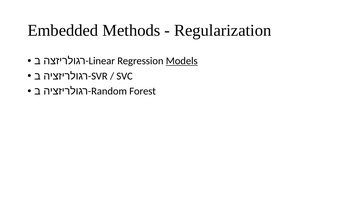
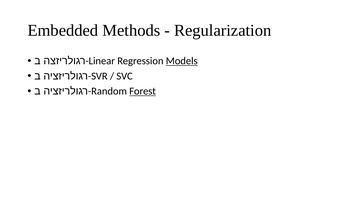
Forest underline: none -> present
